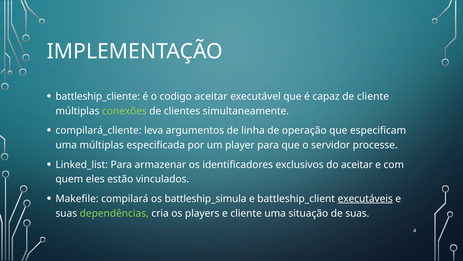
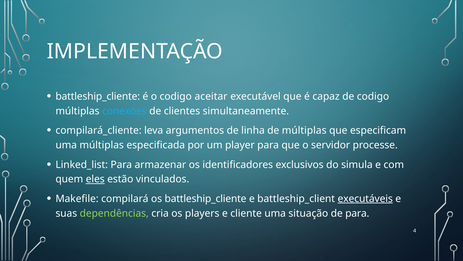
de cliente: cliente -> codigo
conexões colour: light green -> light blue
de operação: operação -> múltiplas
do aceitar: aceitar -> simula
eles underline: none -> present
os battleship_simula: battleship_simula -> battleship_cliente
de suas: suas -> para
